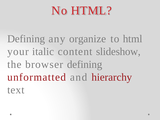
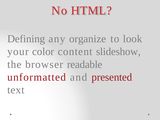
to html: html -> look
italic: italic -> color
browser defining: defining -> readable
hierarchy: hierarchy -> presented
